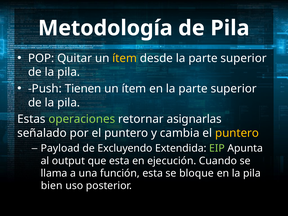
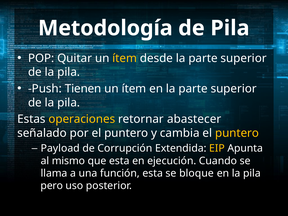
operaciones colour: light green -> yellow
asignarlas: asignarlas -> abastecer
Excluyendo: Excluyendo -> Corrupción
EIP colour: light green -> yellow
output: output -> mismo
bien: bien -> pero
